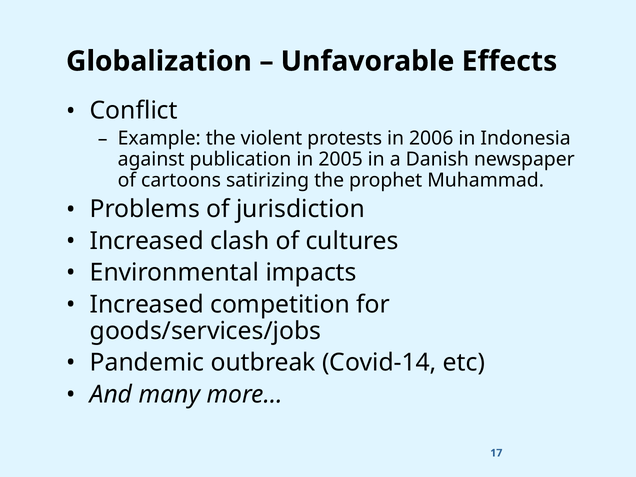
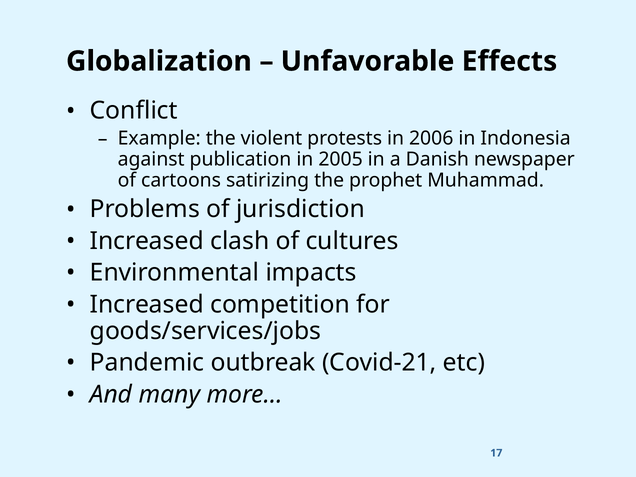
Covid-14: Covid-14 -> Covid-21
